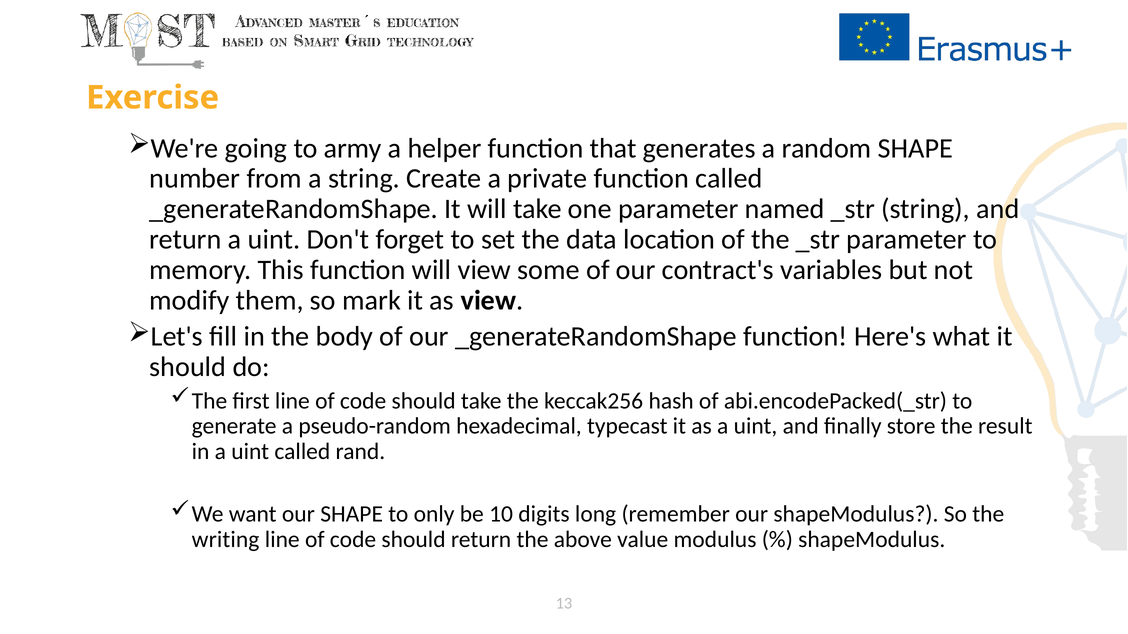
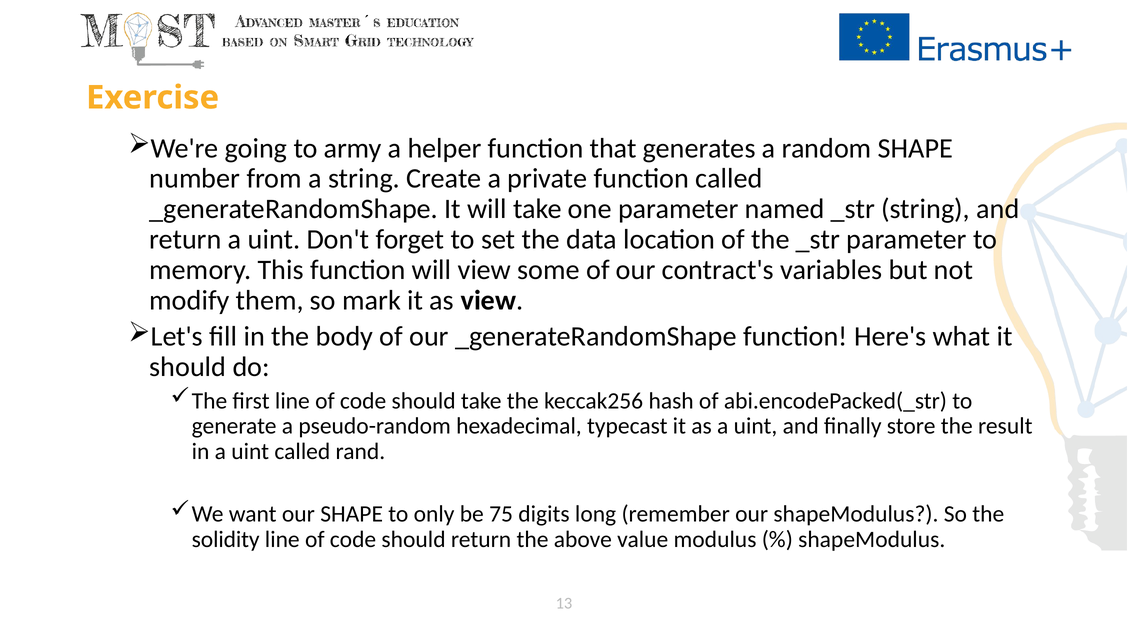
10: 10 -> 75
writing: writing -> solidity
